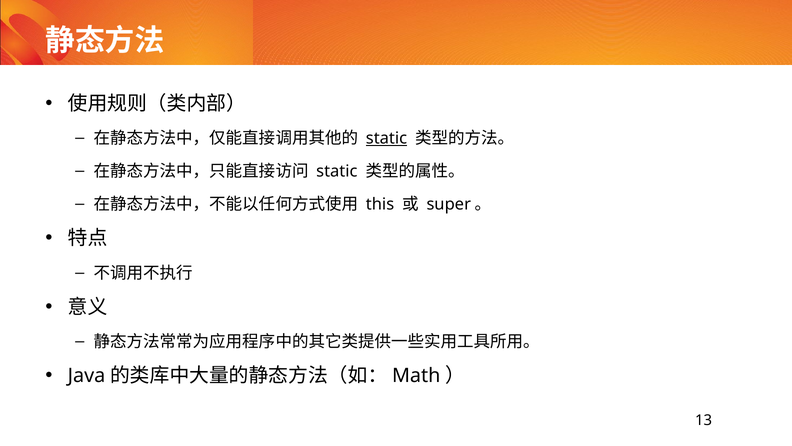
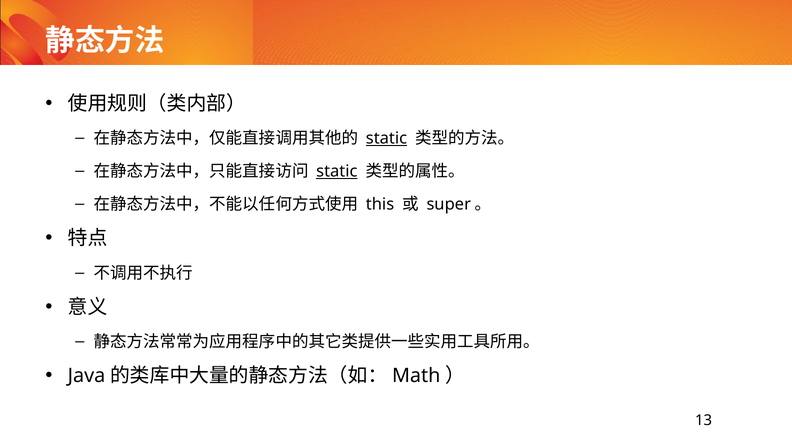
static at (337, 171) underline: none -> present
